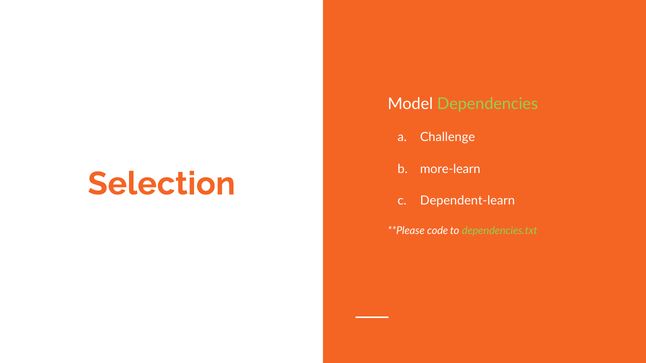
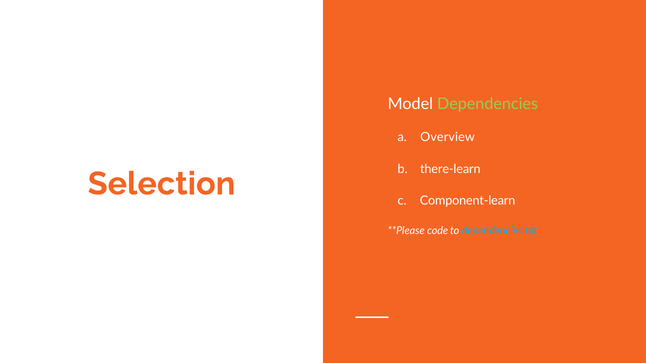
Challenge: Challenge -> Overview
more-learn: more-learn -> there-learn
Dependent-learn: Dependent-learn -> Component-learn
dependencies.txt colour: light green -> light blue
